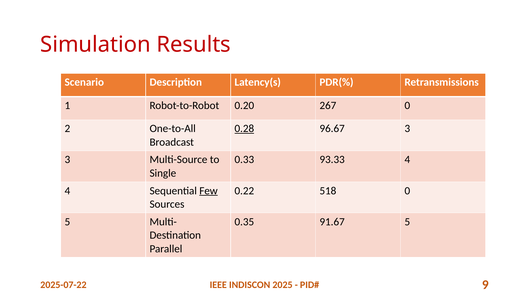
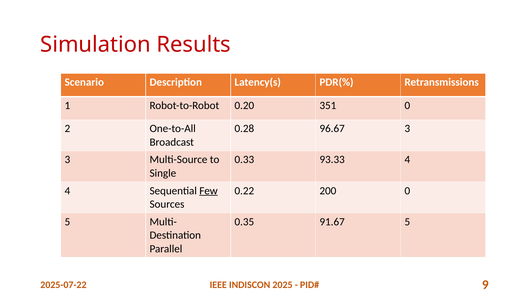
267: 267 -> 351
0.28 underline: present -> none
518: 518 -> 200
